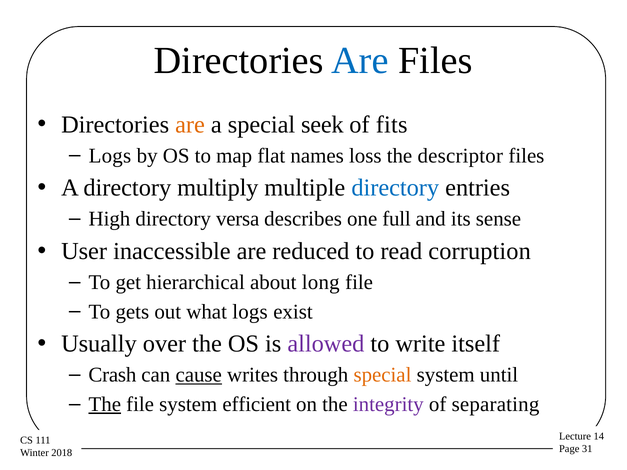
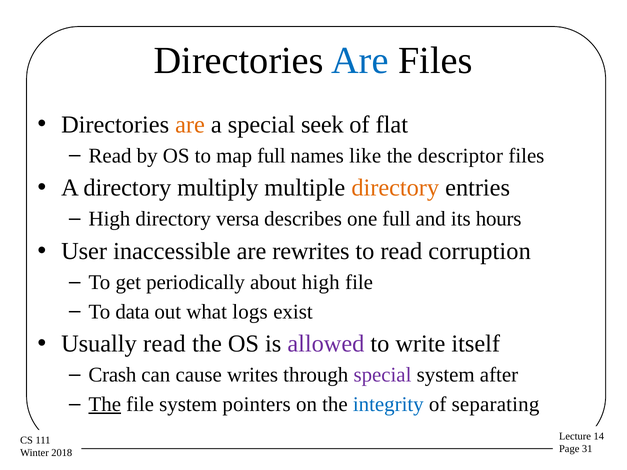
fits: fits -> flat
Logs at (110, 156): Logs -> Read
map flat: flat -> full
loss: loss -> like
directory at (395, 188) colour: blue -> orange
sense: sense -> hours
reduced: reduced -> rewrites
hierarchical: hierarchical -> periodically
about long: long -> high
gets: gets -> data
Usually over: over -> read
cause underline: present -> none
special at (382, 375) colour: orange -> purple
until: until -> after
efficient: efficient -> pointers
integrity colour: purple -> blue
